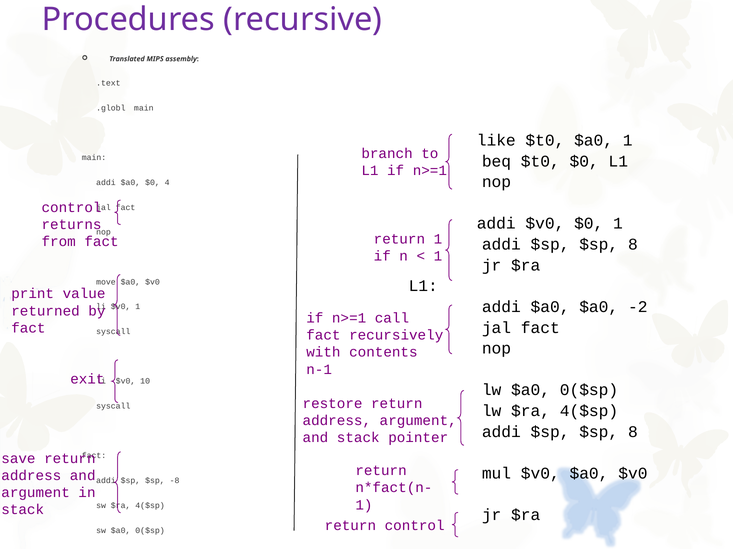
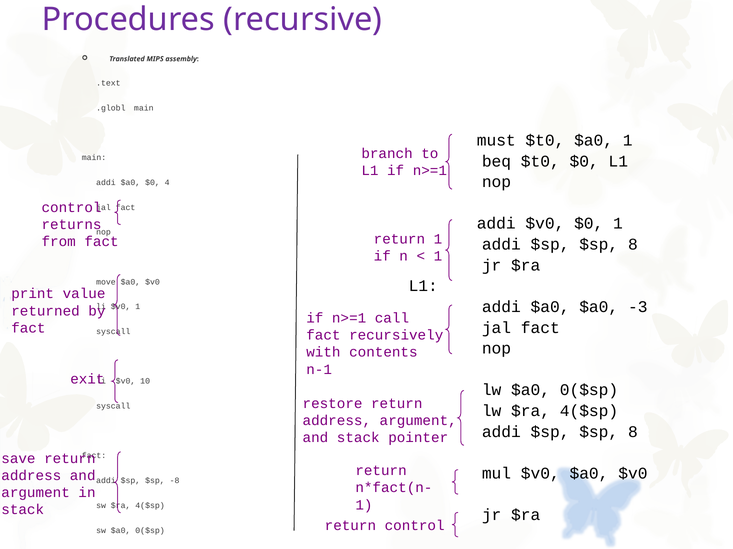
like: like -> must
-2: -2 -> -3
